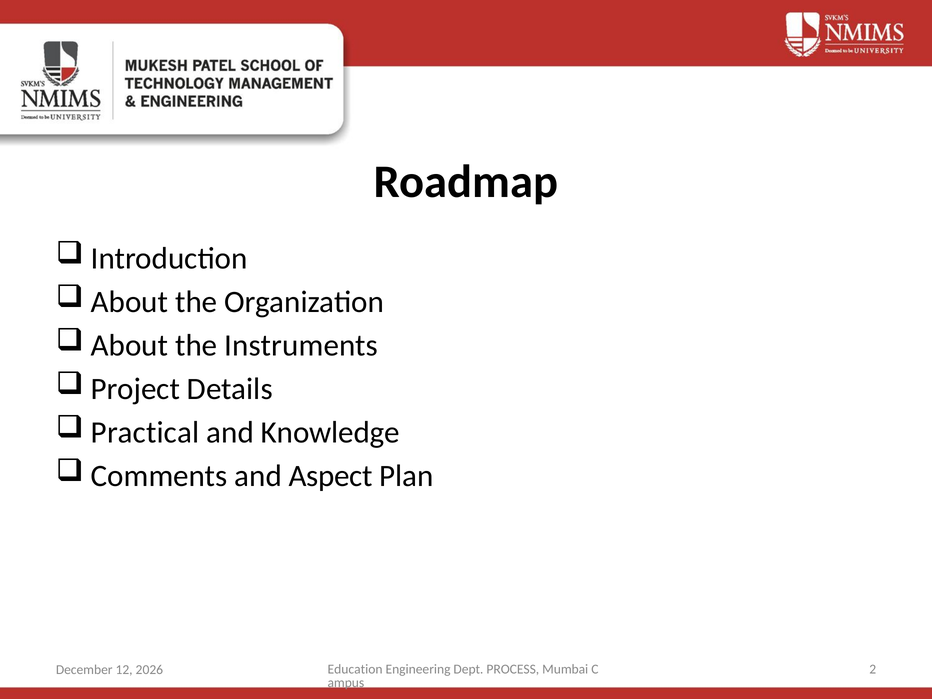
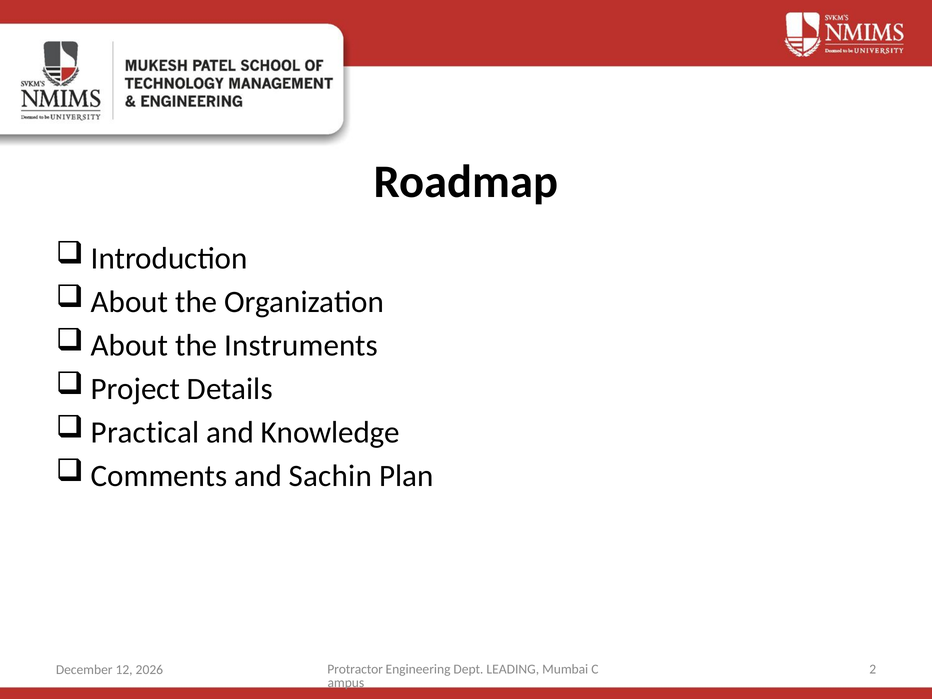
Aspect: Aspect -> Sachin
Education: Education -> Protractor
PROCESS: PROCESS -> LEADING
